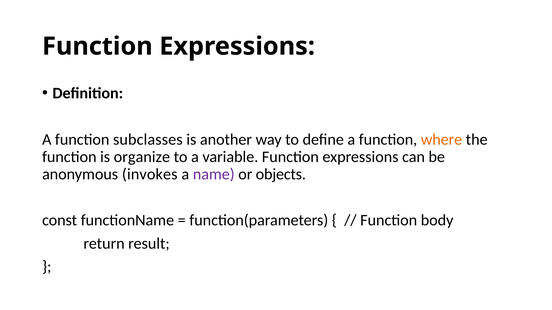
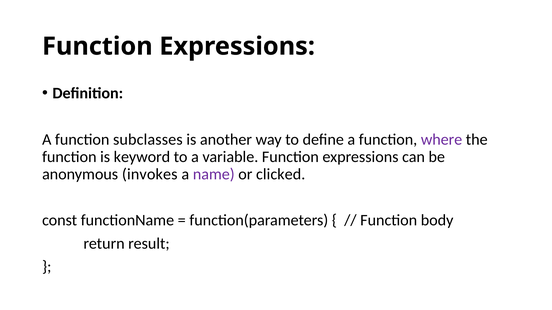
where colour: orange -> purple
organize: organize -> keyword
objects: objects -> clicked
